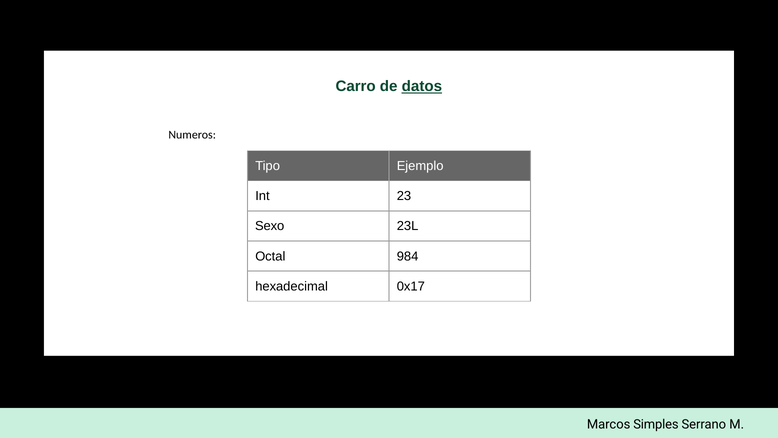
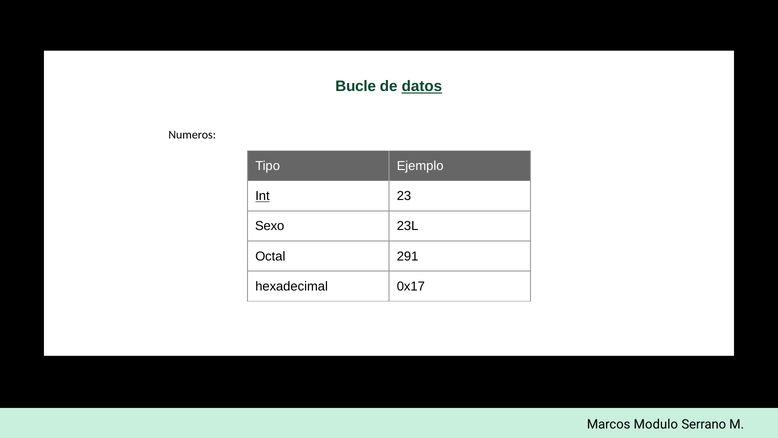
Carro: Carro -> Bucle
Int underline: none -> present
984: 984 -> 291
Simples: Simples -> Modulo
